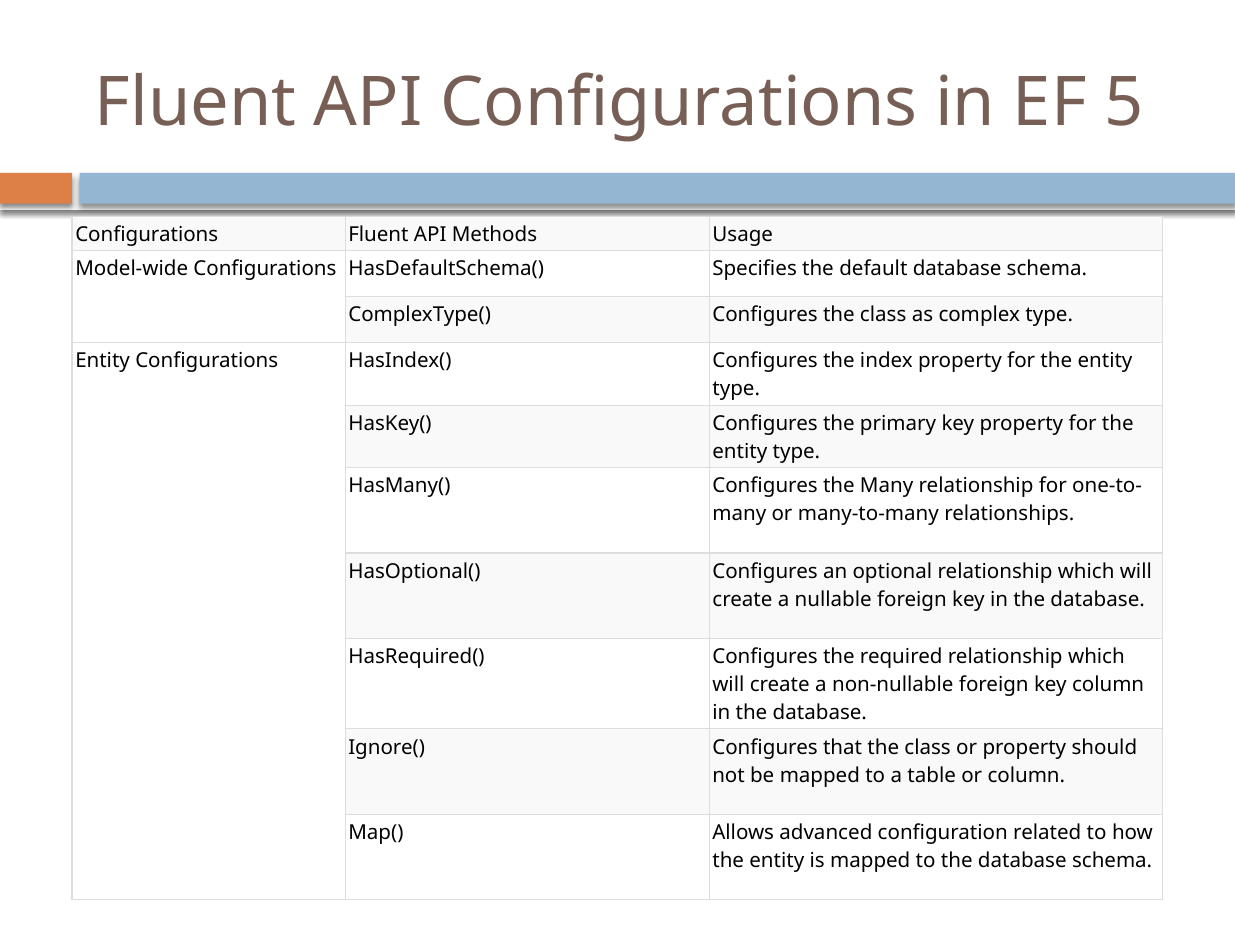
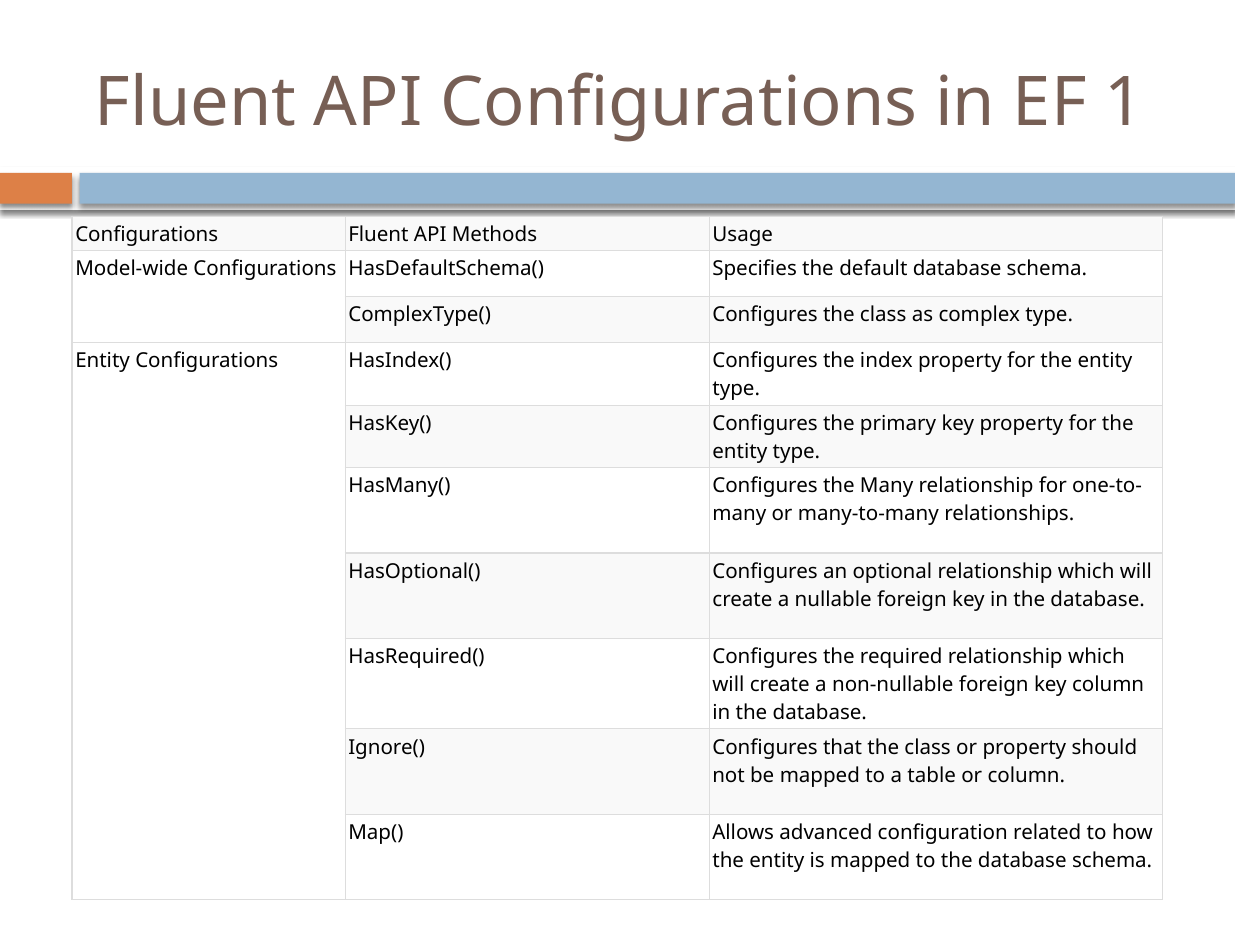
5: 5 -> 1
